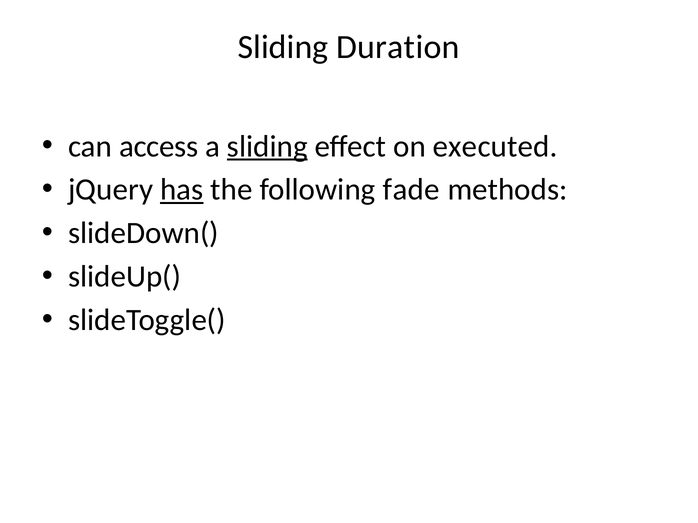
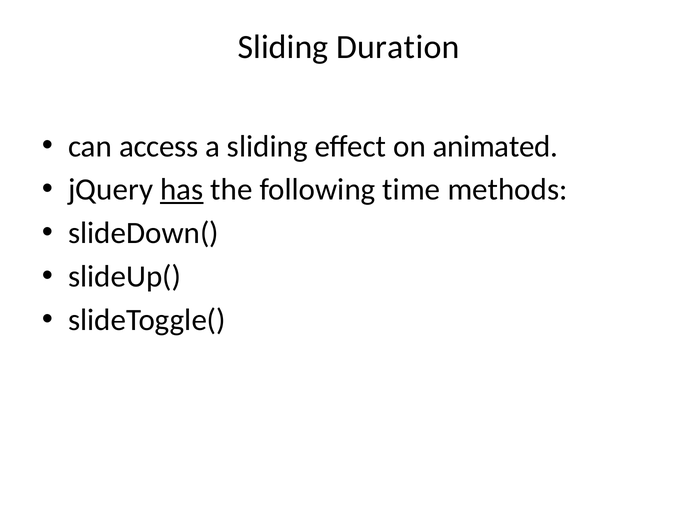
sliding at (267, 146) underline: present -> none
executed: executed -> animated
fade: fade -> time
